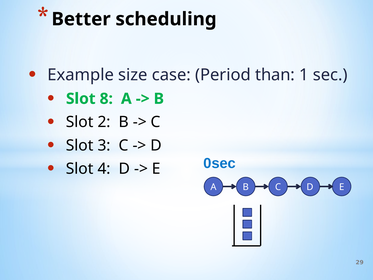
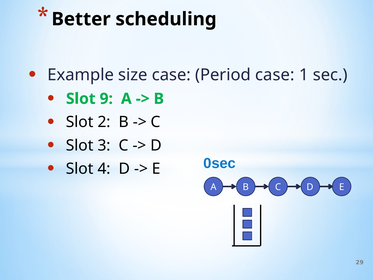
Period than: than -> case
8: 8 -> 9
